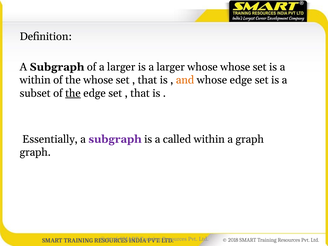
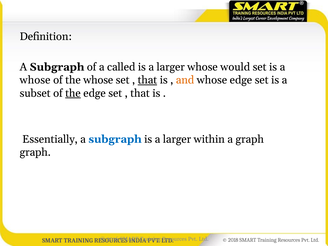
of a larger: larger -> called
whose whose: whose -> would
within at (35, 80): within -> whose
that at (147, 80) underline: none -> present
subgraph at (115, 139) colour: purple -> blue
called at (177, 139): called -> larger
